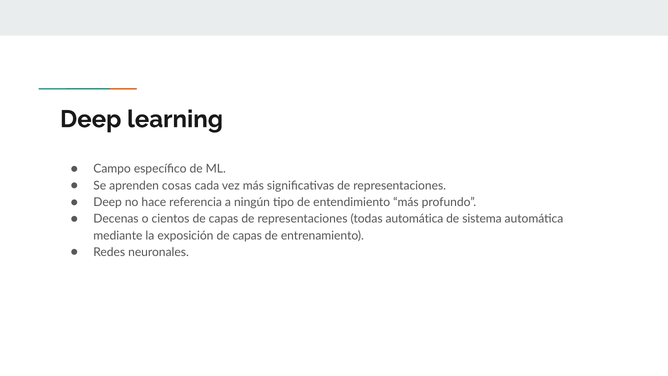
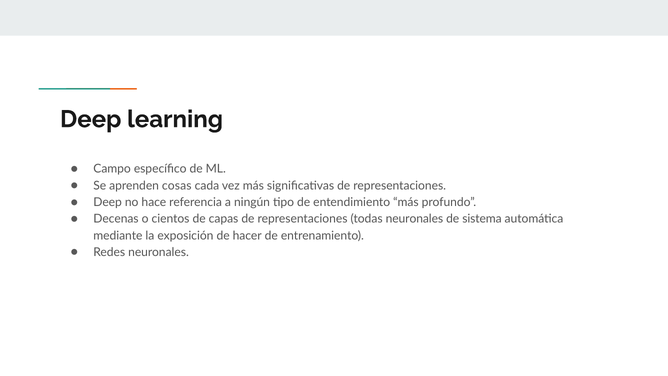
todas automática: automática -> neuronales
exposición de capas: capas -> hacer
